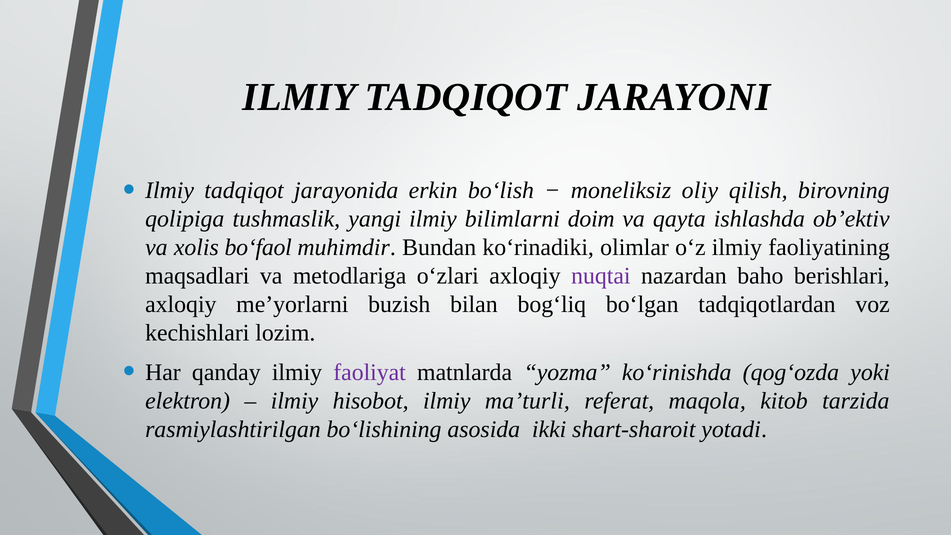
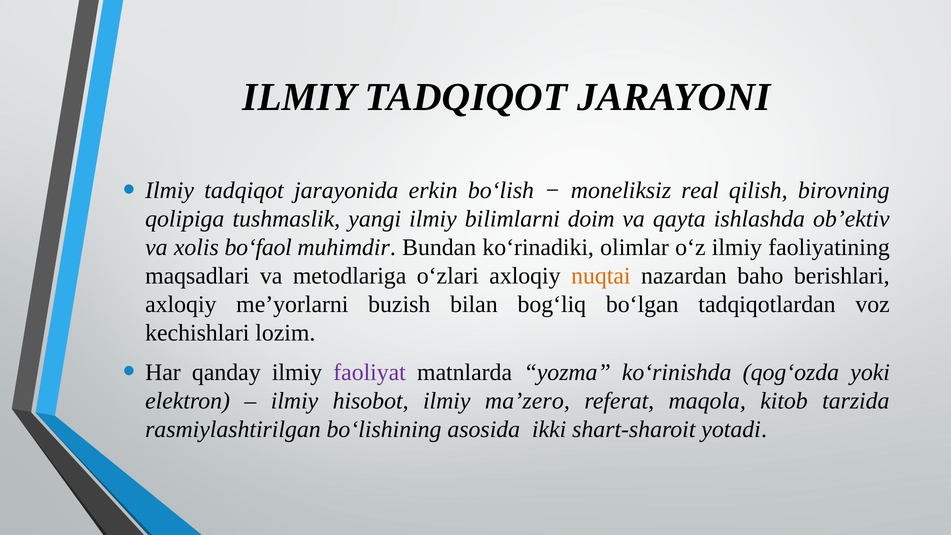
oliy: oliy -> real
nuqtai colour: purple -> orange
ma’turli: ma’turli -> ma’zero
